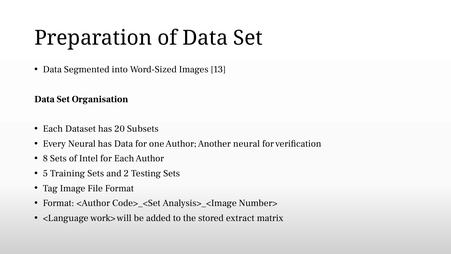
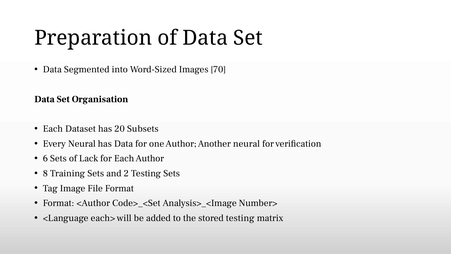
13: 13 -> 70
8: 8 -> 6
Intel: Intel -> Lack
5: 5 -> 8
work>: work> -> each>
stored extract: extract -> testing
